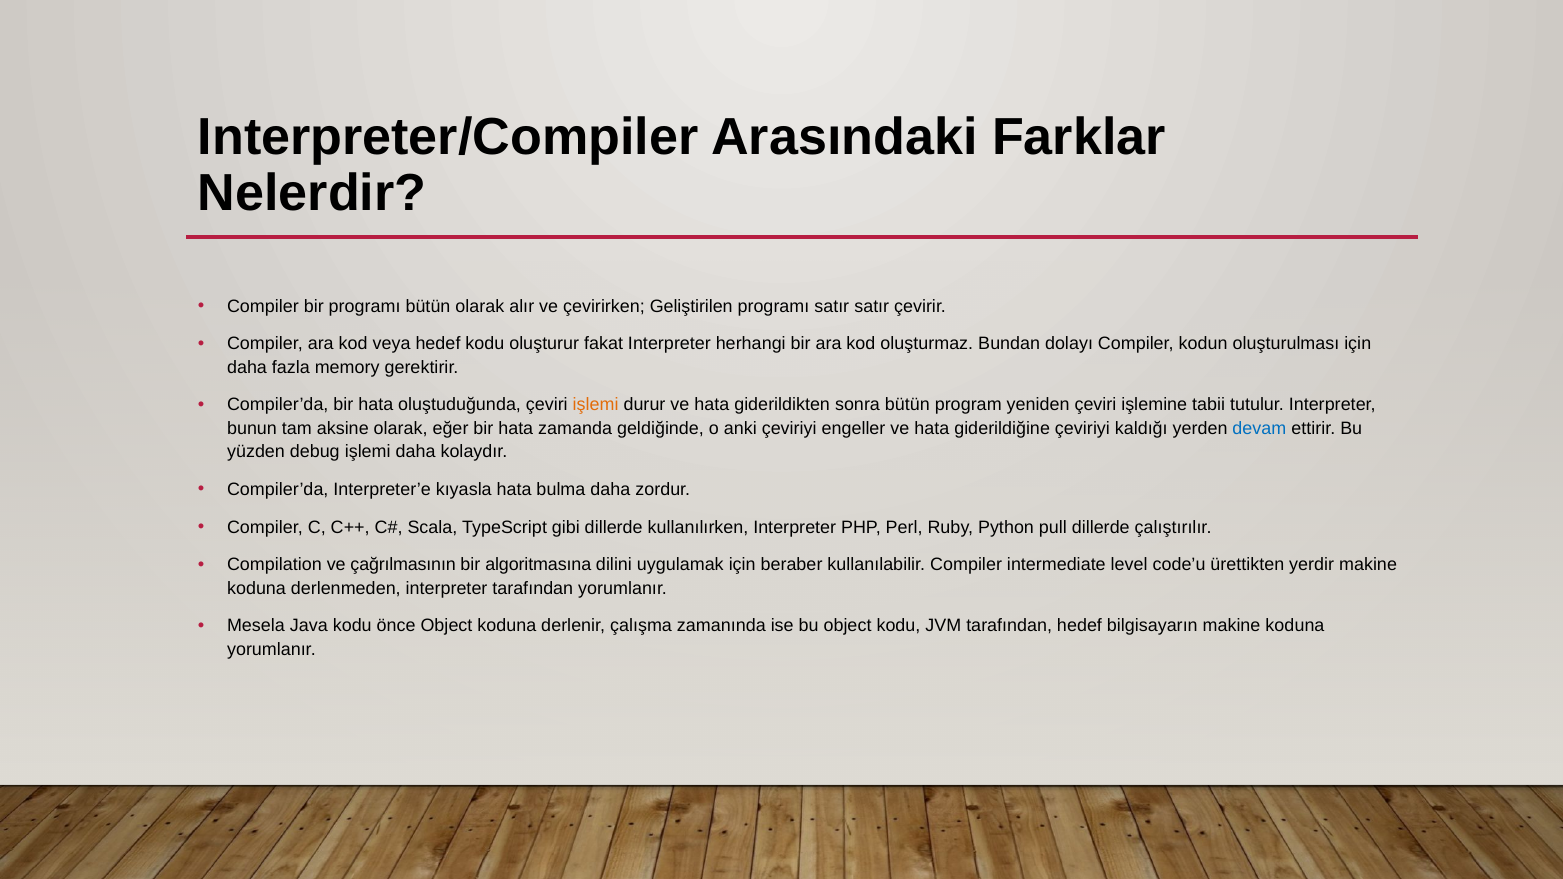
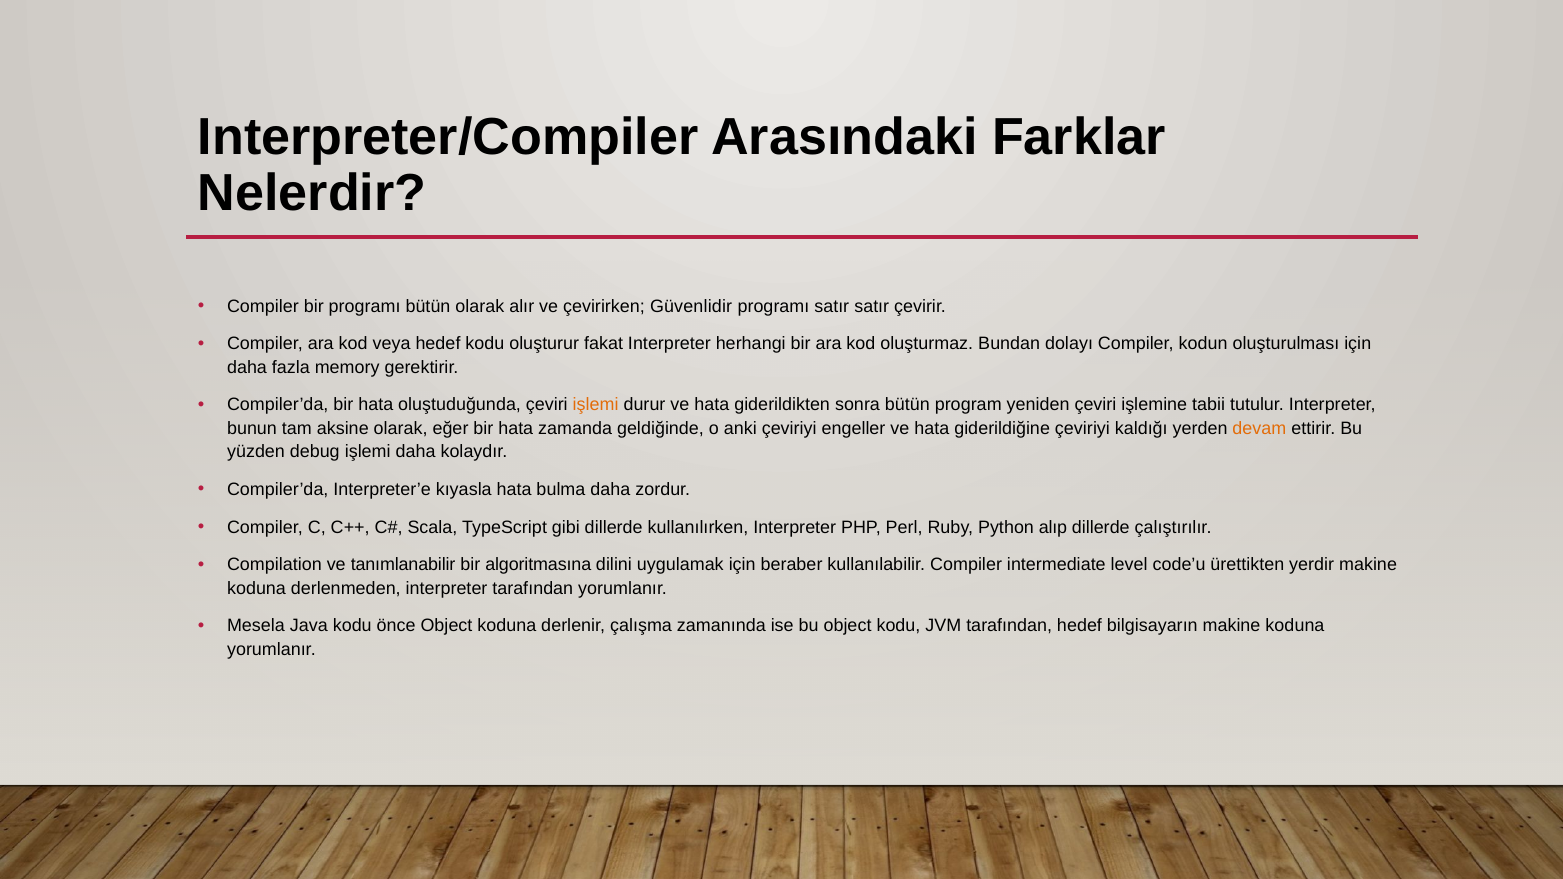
Geliştirilen: Geliştirilen -> Güvenlidir
devam colour: blue -> orange
pull: pull -> alıp
çağrılmasının: çağrılmasının -> tanımlanabilir
